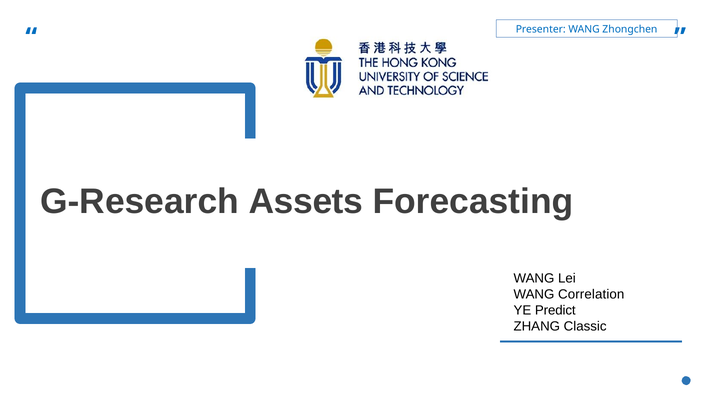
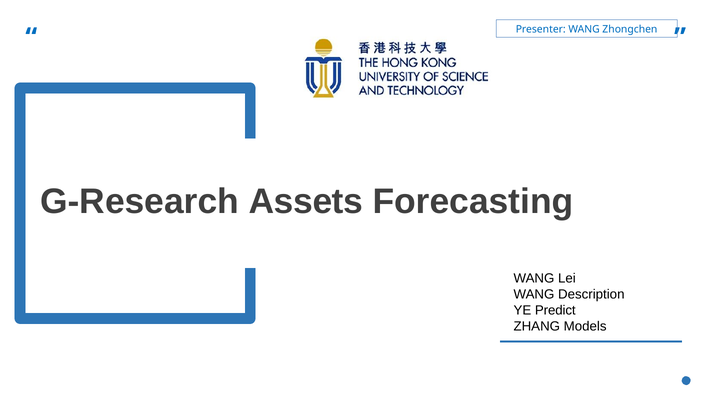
Correlation: Correlation -> Description
Classic: Classic -> Models
